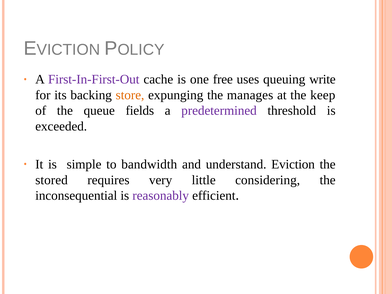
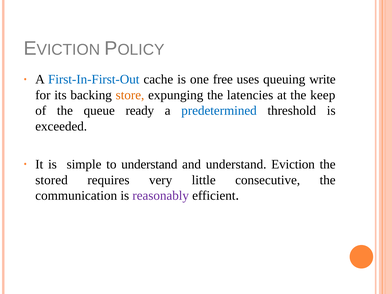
First-In-First-Out colour: purple -> blue
manages: manages -> latencies
fields: fields -> ready
predetermined colour: purple -> blue
to bandwidth: bandwidth -> understand
considering: considering -> consecutive
inconsequential: inconsequential -> communication
